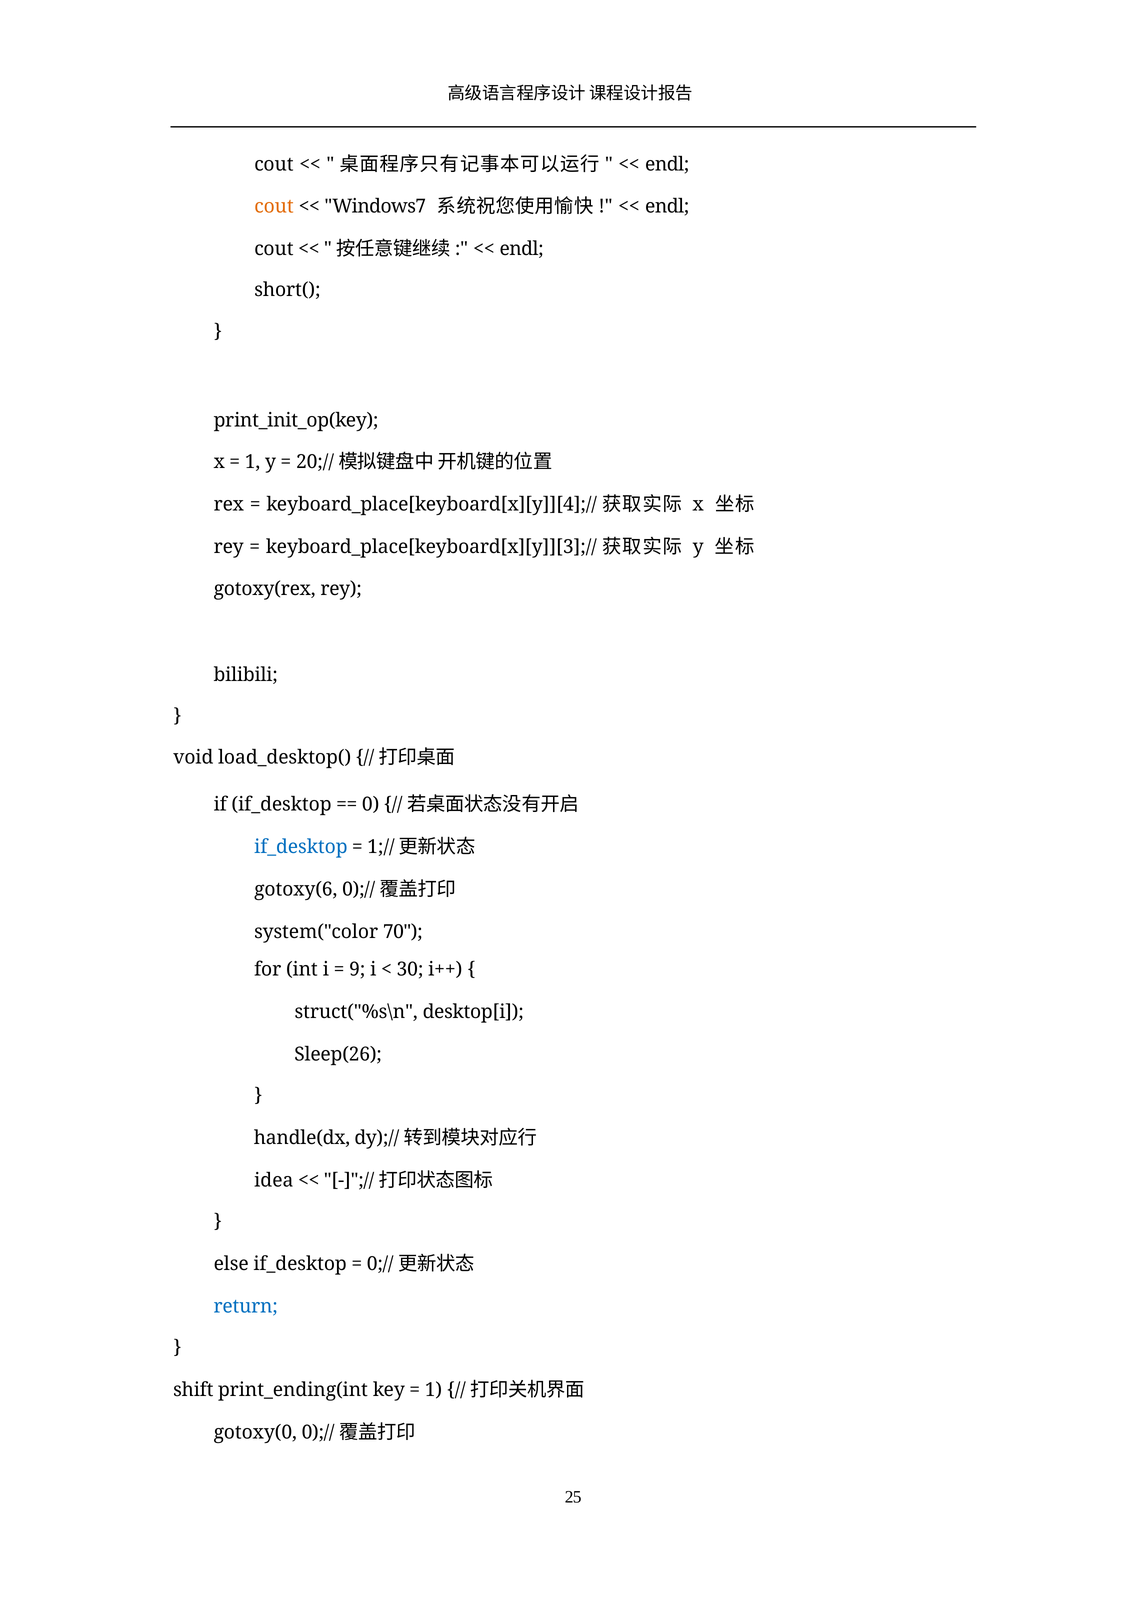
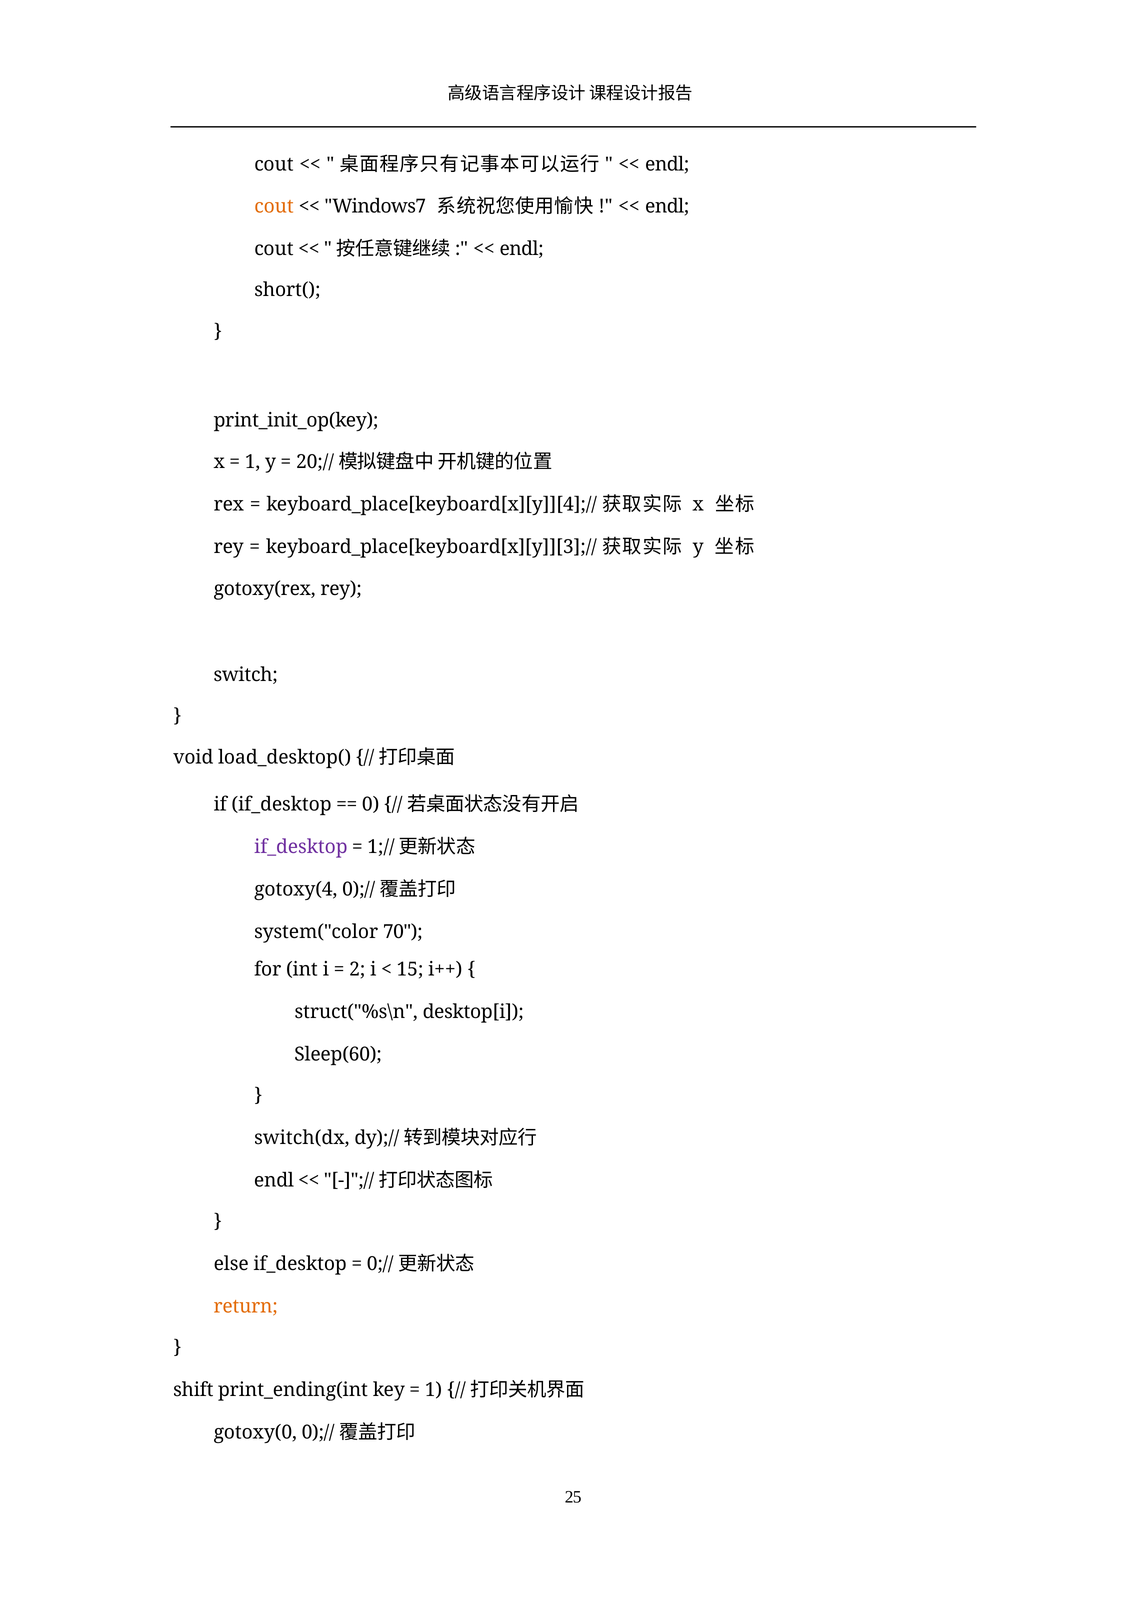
bilibili: bilibili -> switch
if_desktop at (301, 847) colour: blue -> purple
gotoxy(6: gotoxy(6 -> gotoxy(4
9: 9 -> 2
30: 30 -> 15
Sleep(26: Sleep(26 -> Sleep(60
handle(dx: handle(dx -> switch(dx
idea at (274, 1180): idea -> endl
return colour: blue -> orange
